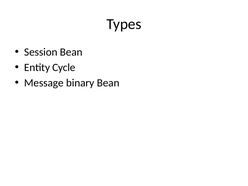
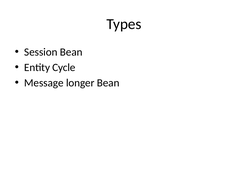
binary: binary -> longer
